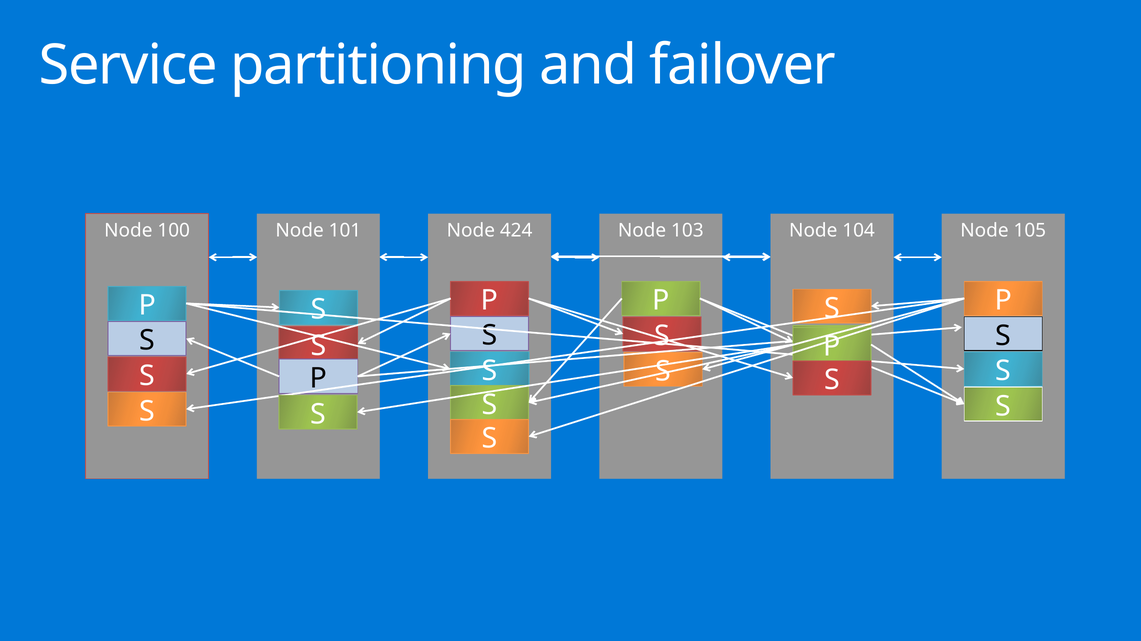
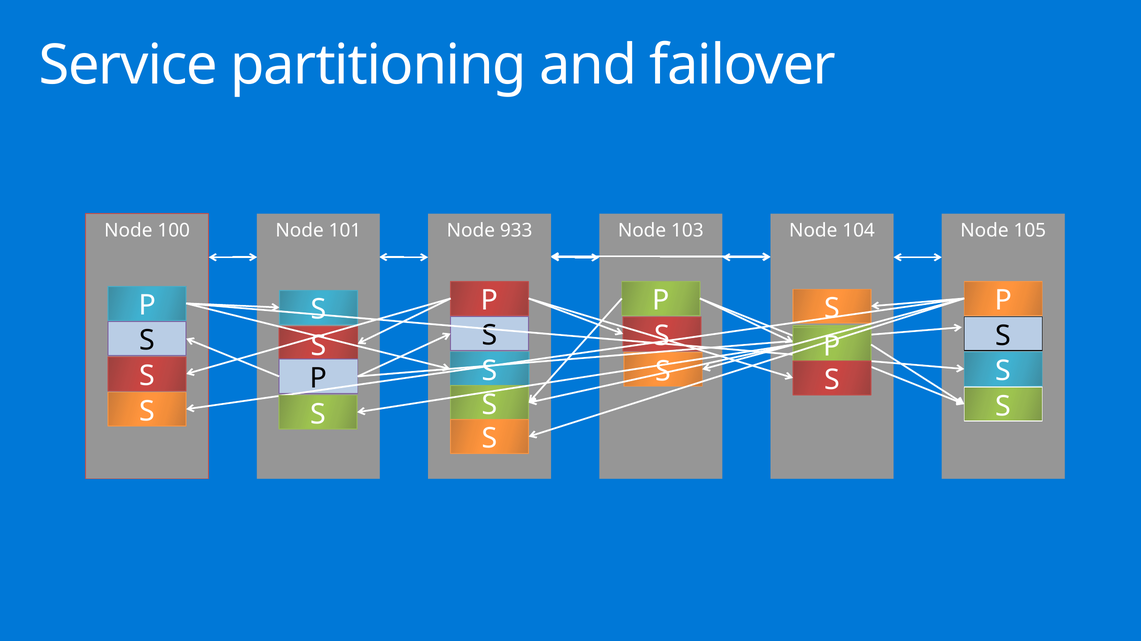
424: 424 -> 933
